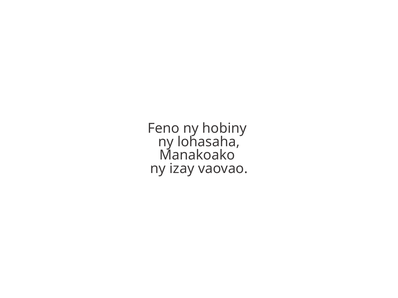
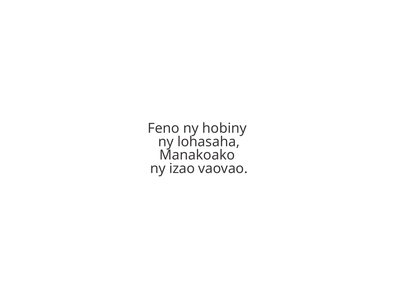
izay: izay -> izao
